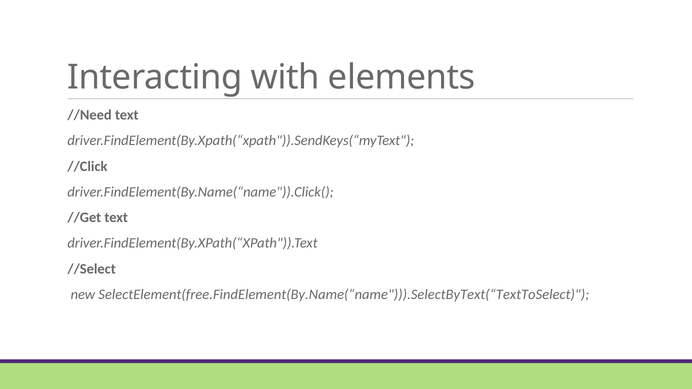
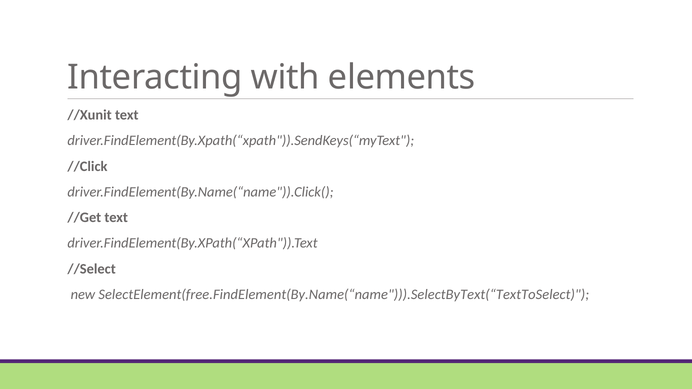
//Need: //Need -> //Xunit
